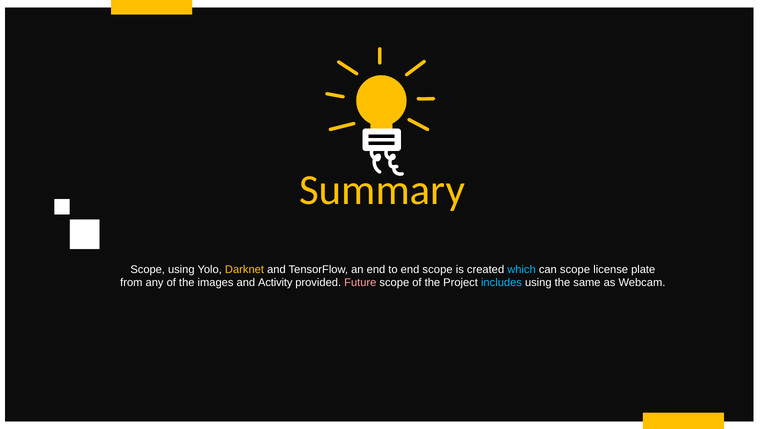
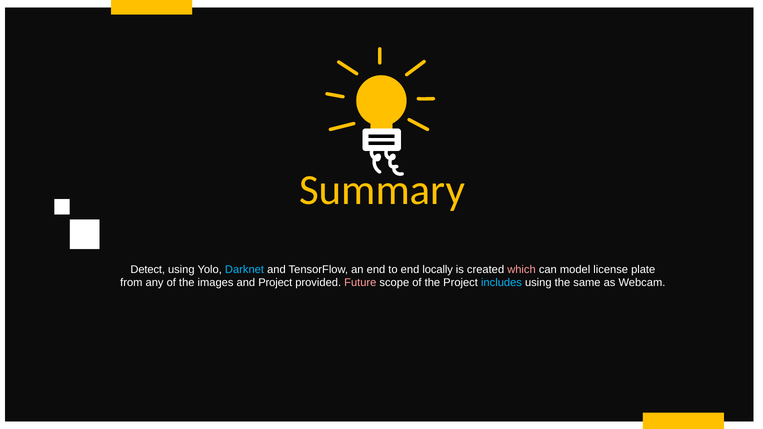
Scope at (148, 269): Scope -> Detect
Darknet colour: yellow -> light blue
end scope: scope -> locally
which colour: light blue -> pink
can scope: scope -> model
and Activity: Activity -> Project
